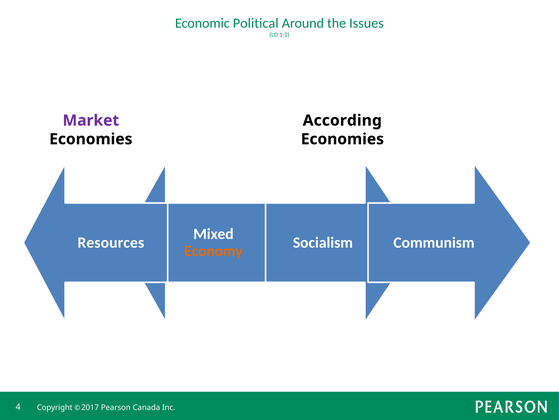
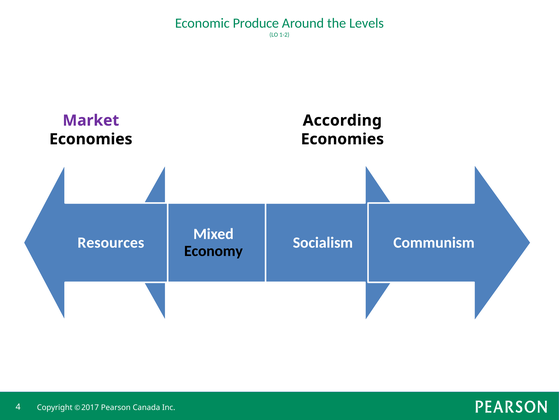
Political: Political -> Produce
Issues: Issues -> Levels
Economy colour: orange -> black
